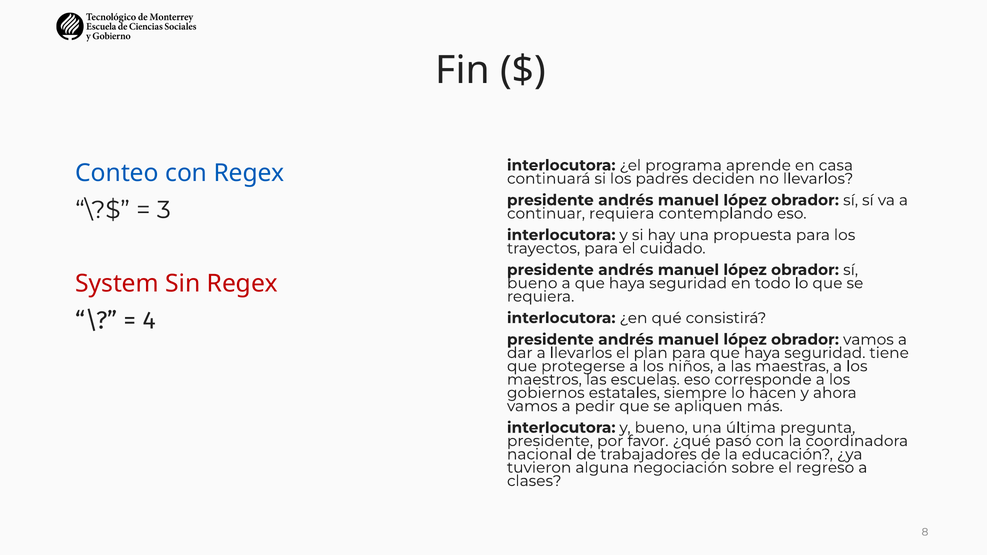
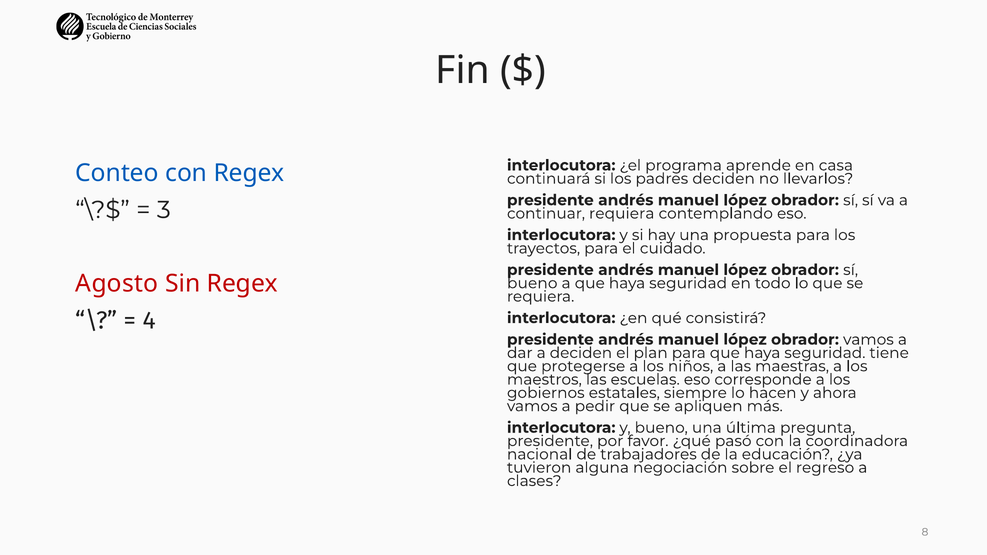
System: System -> Agosto
a llevarlos: llevarlos -> deciden
